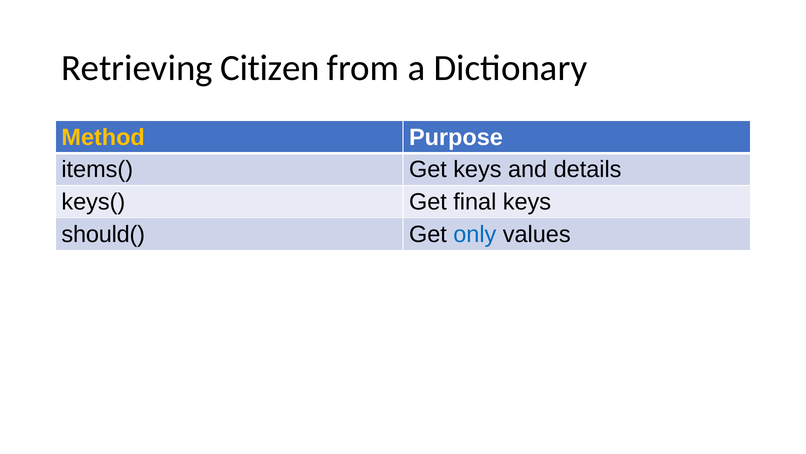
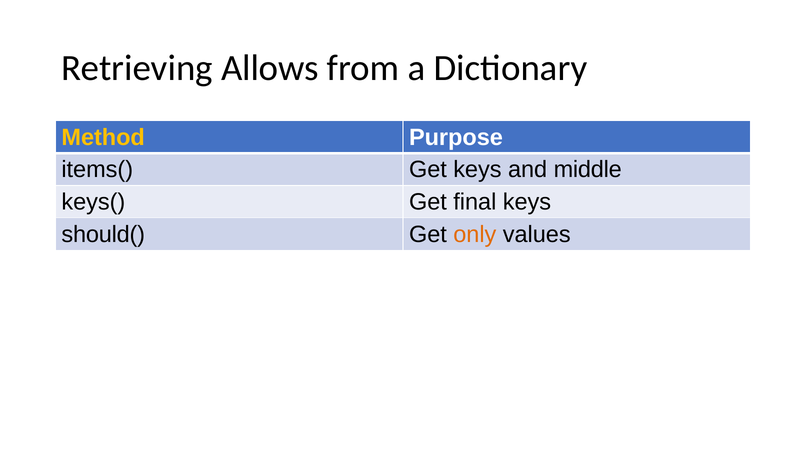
Citizen: Citizen -> Allows
details: details -> middle
only colour: blue -> orange
